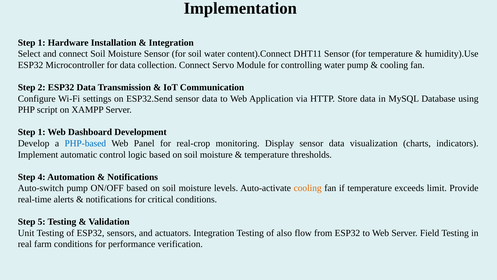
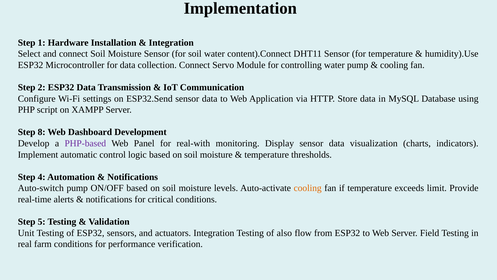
1 at (42, 132): 1 -> 8
PHP-based colour: blue -> purple
real-crop: real-crop -> real-with
